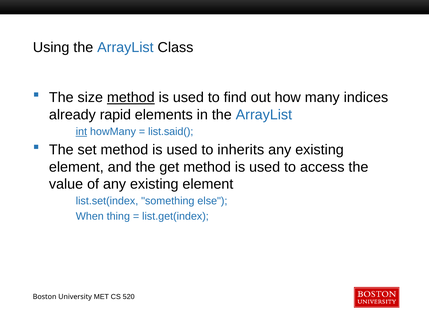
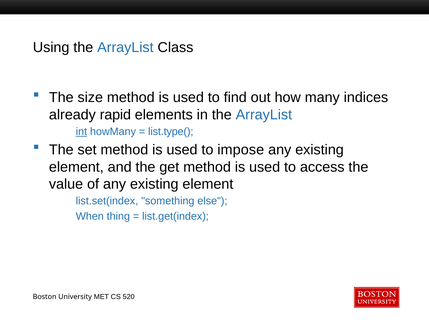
method at (131, 98) underline: present -> none
list.said(: list.said( -> list.type(
inherits: inherits -> impose
